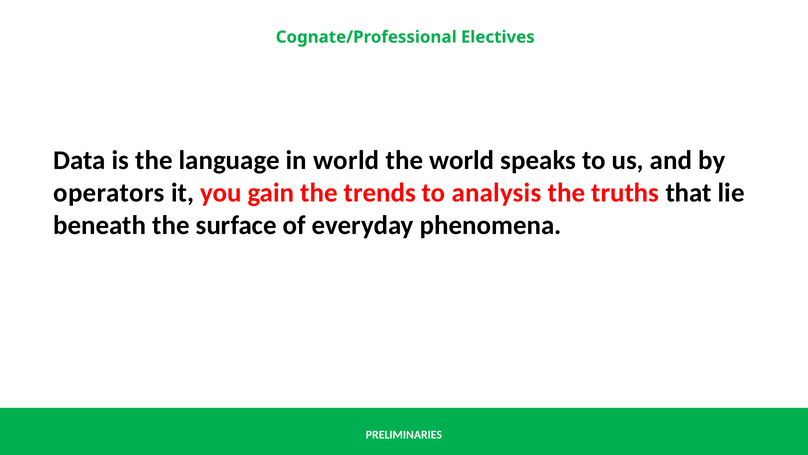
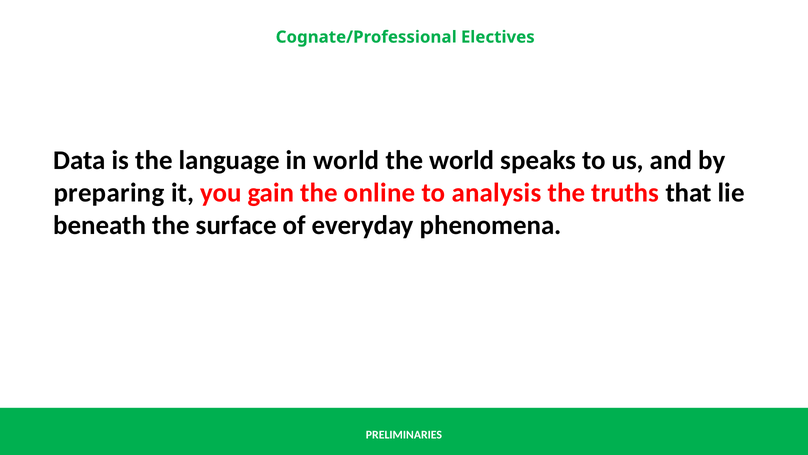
operators: operators -> preparing
trends: trends -> online
